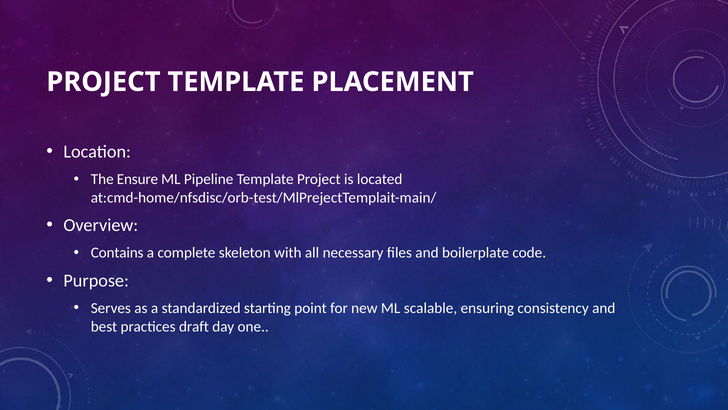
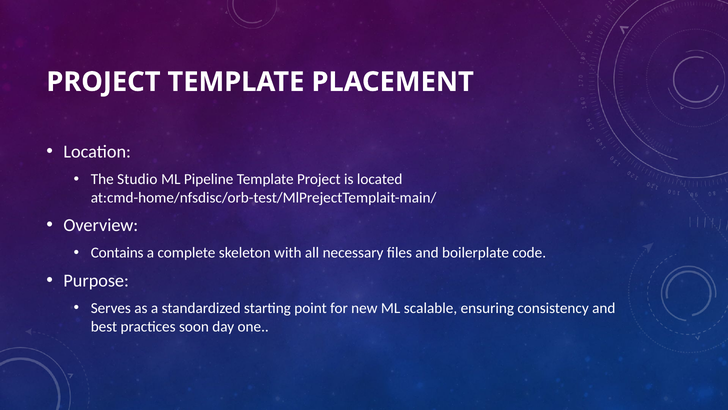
Ensure: Ensure -> Studio
draft: draft -> soon
